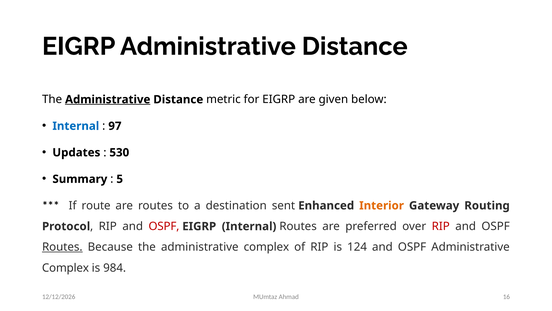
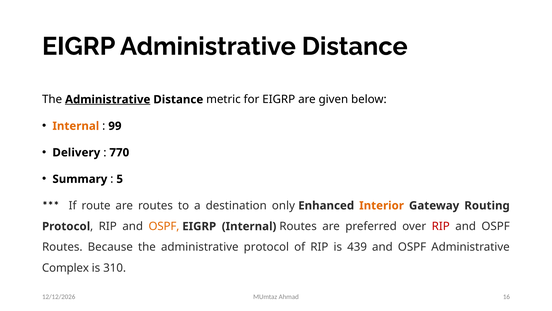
Internal at (76, 126) colour: blue -> orange
97: 97 -> 99
Updates: Updates -> Delivery
530: 530 -> 770
sent: sent -> only
OSPF at (164, 226) colour: red -> orange
Routes at (62, 247) underline: present -> none
the administrative complex: complex -> protocol
124: 124 -> 439
984: 984 -> 310
